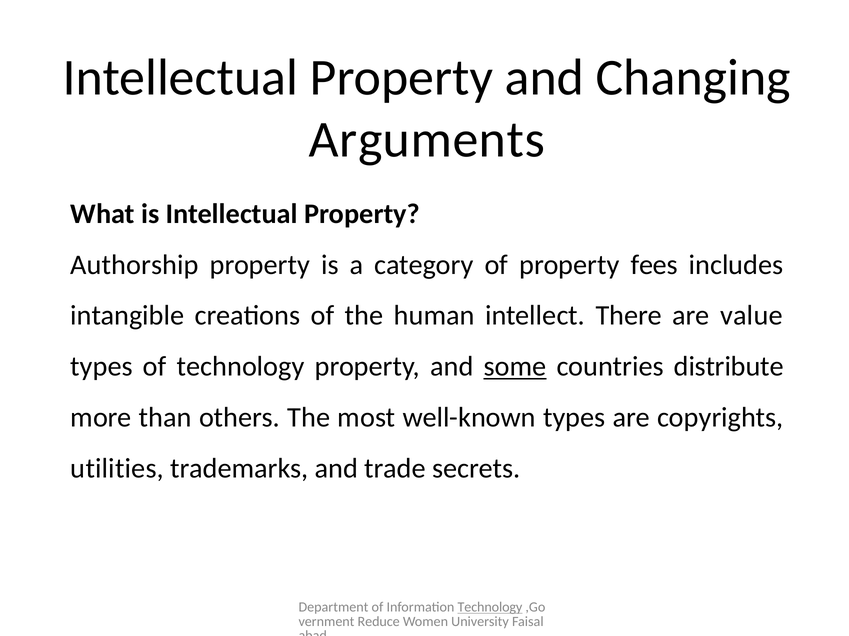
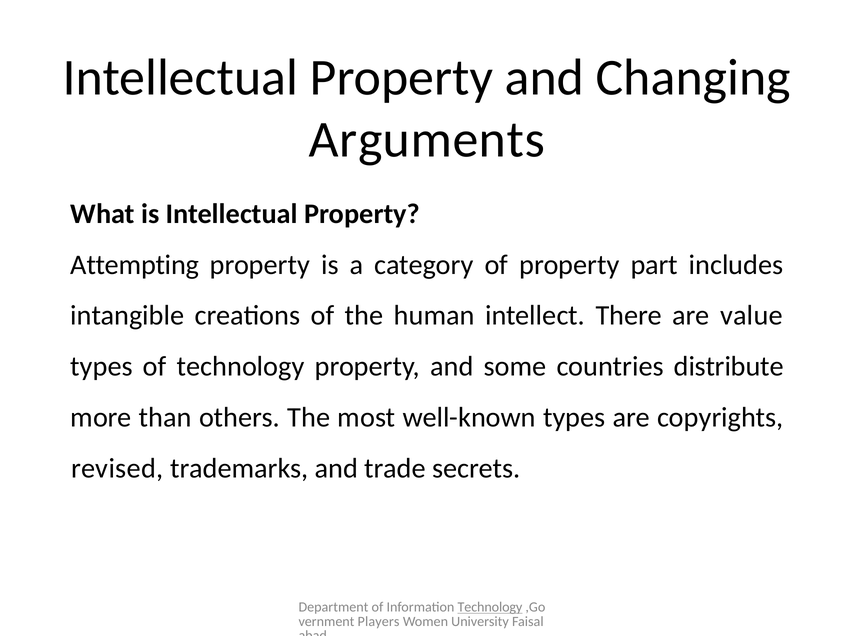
Authorship: Authorship -> Attempting
fees: fees -> part
some underline: present -> none
utilities: utilities -> revised
Reduce: Reduce -> Players
